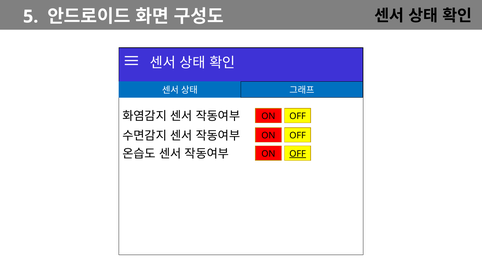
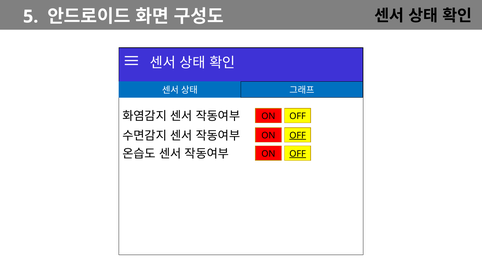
OFF at (298, 136) underline: none -> present
